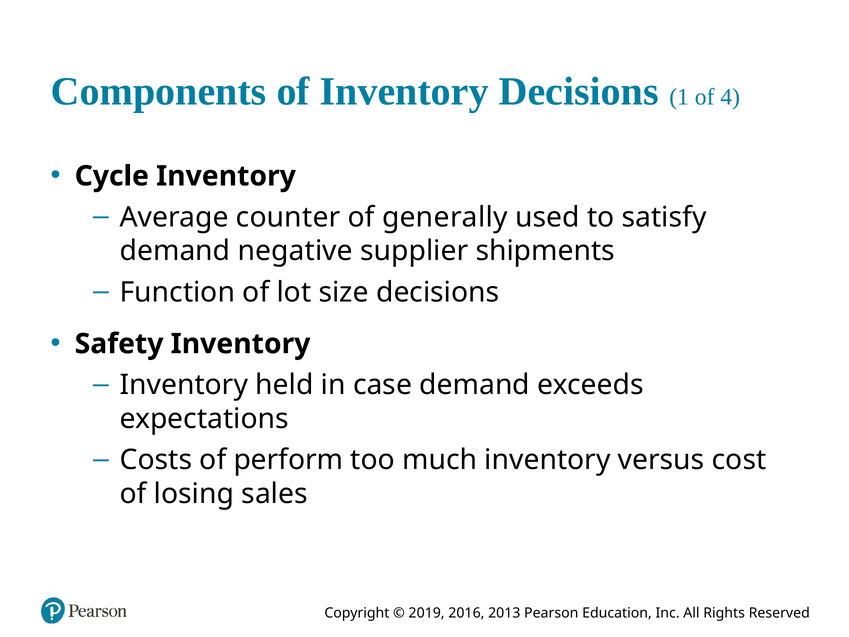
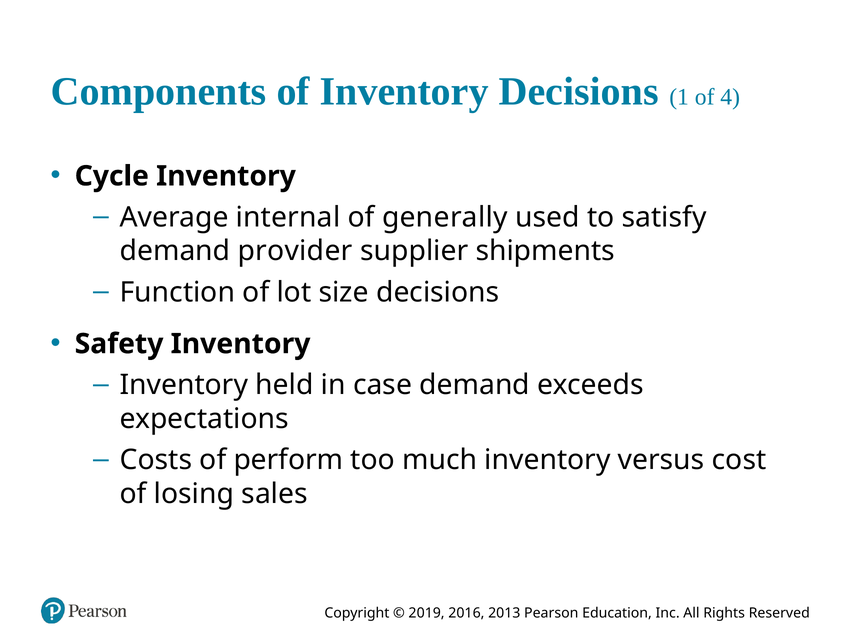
counter: counter -> internal
negative: negative -> provider
